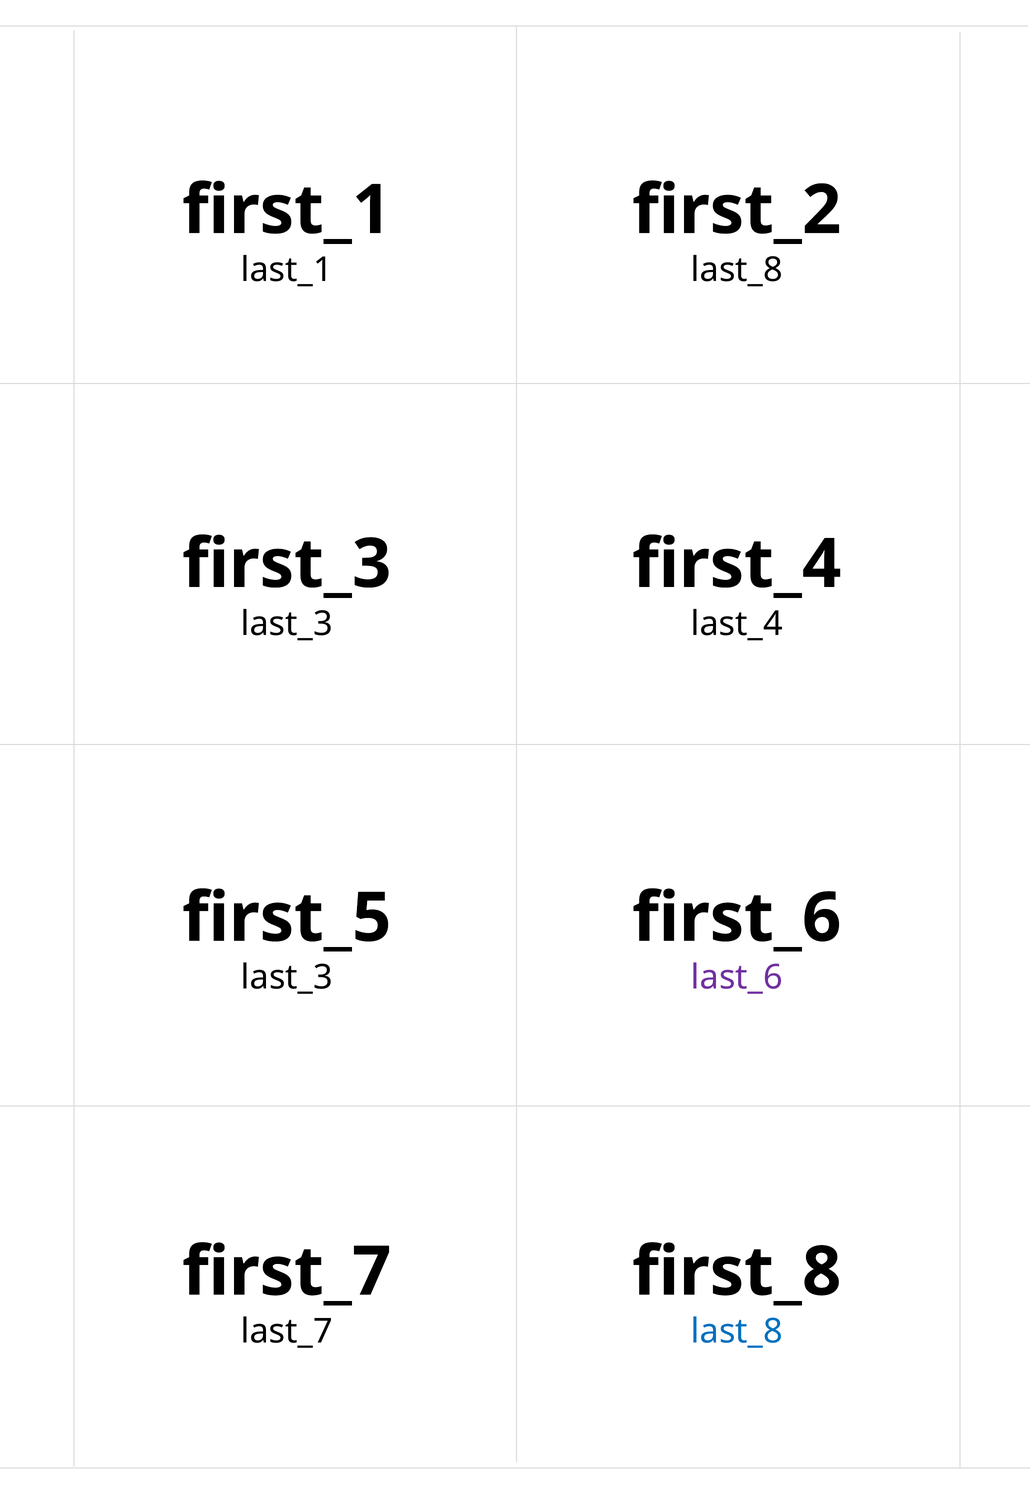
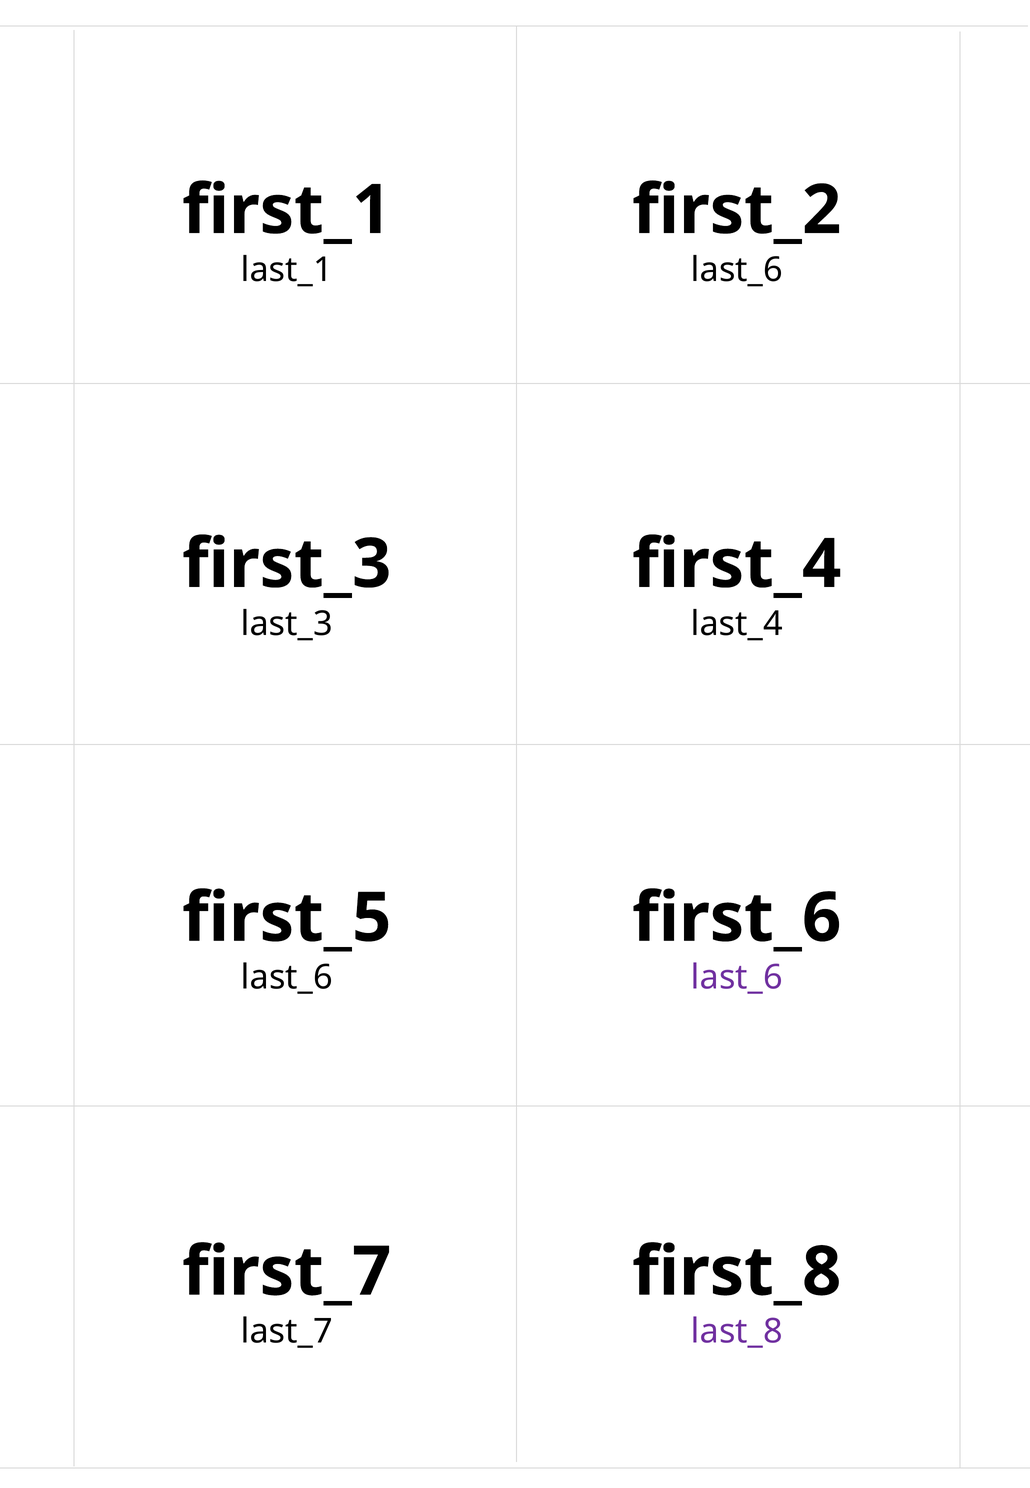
last_8 at (737, 270): last_8 -> last_6
last_3 at (287, 977): last_3 -> last_6
last_8 at (737, 1331) colour: blue -> purple
